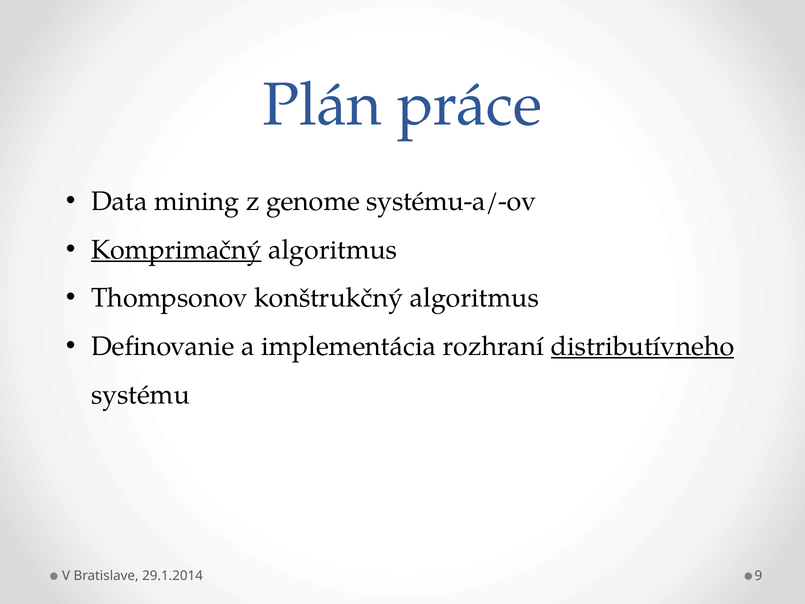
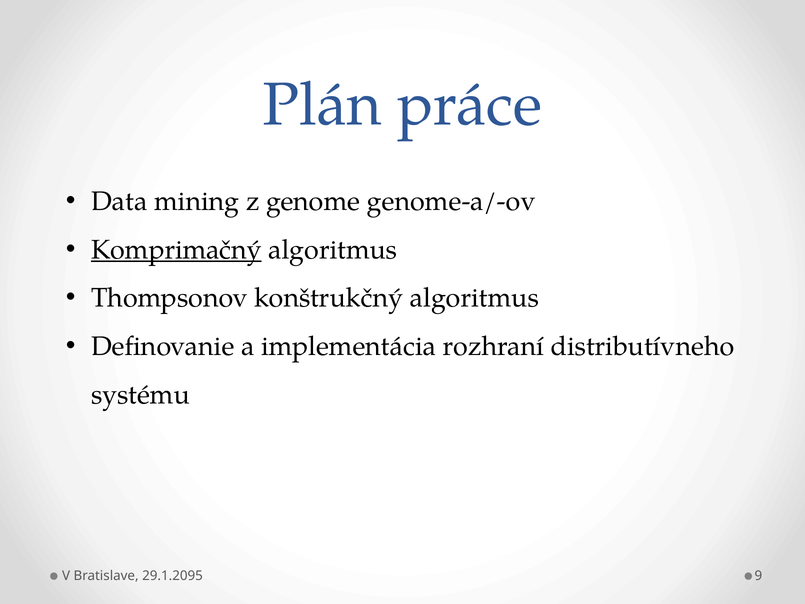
systému-a/-ov: systému-a/-ov -> genome-a/-ov
distributívneho underline: present -> none
29.1.2014: 29.1.2014 -> 29.1.2095
